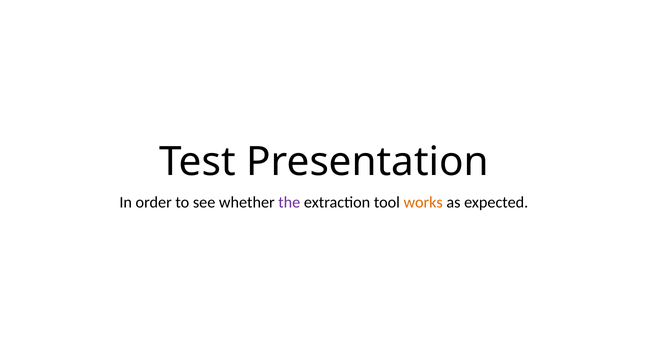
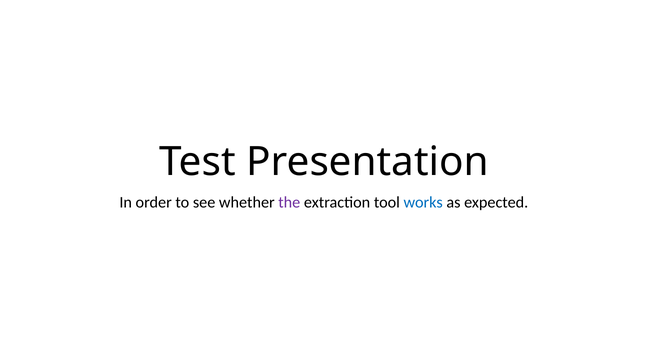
works colour: orange -> blue
